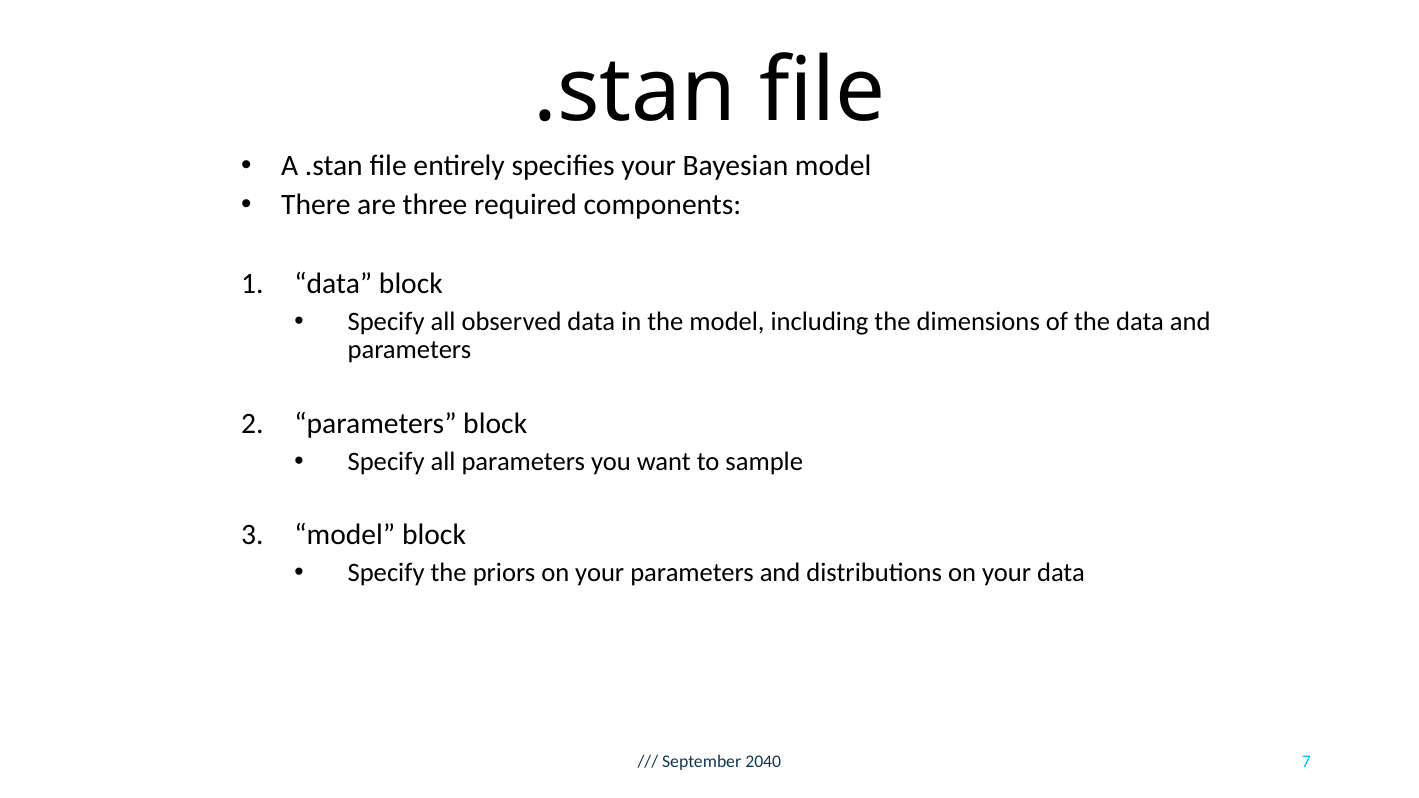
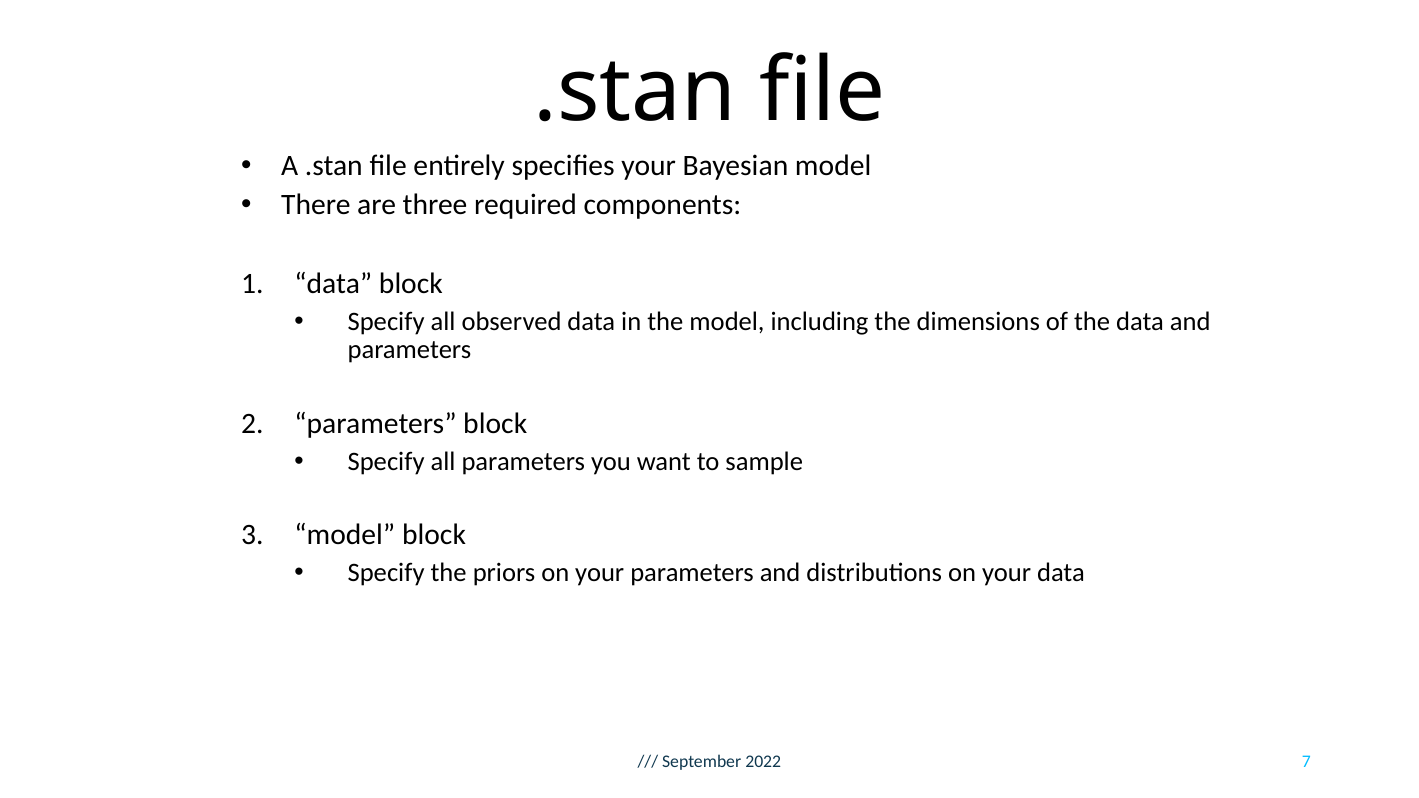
2040: 2040 -> 2022
